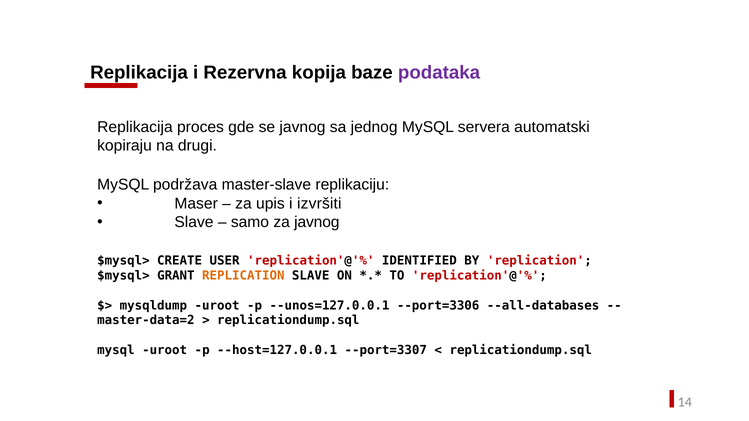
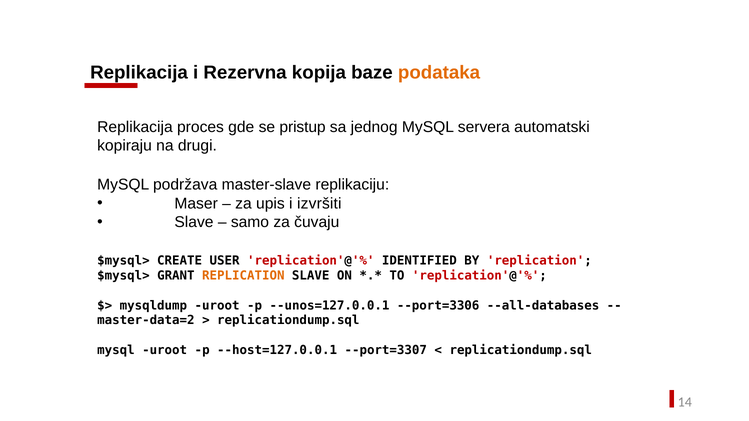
podataka colour: purple -> orange
se javnog: javnog -> pristup
za javnog: javnog -> čuvaju
